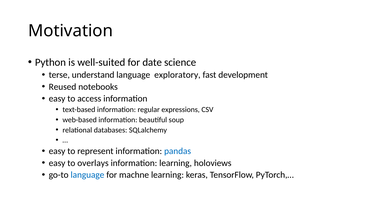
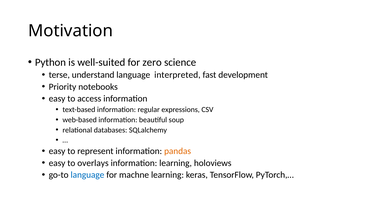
date: date -> zero
exploratory: exploratory -> interpreted
Reused: Reused -> Priority
pandas colour: blue -> orange
